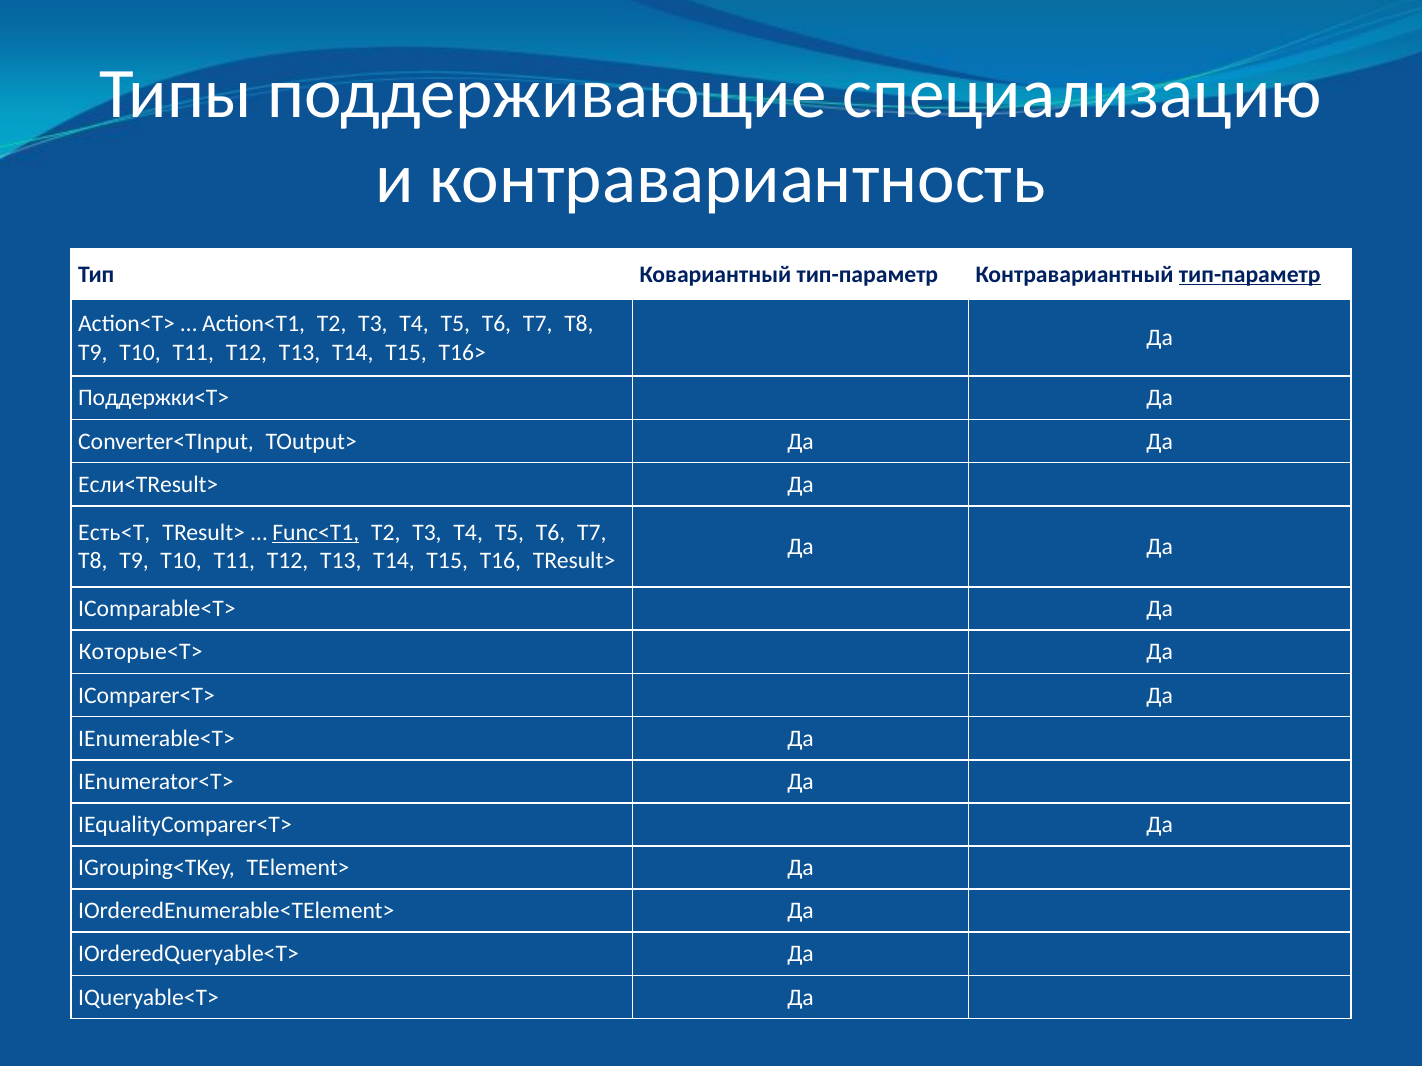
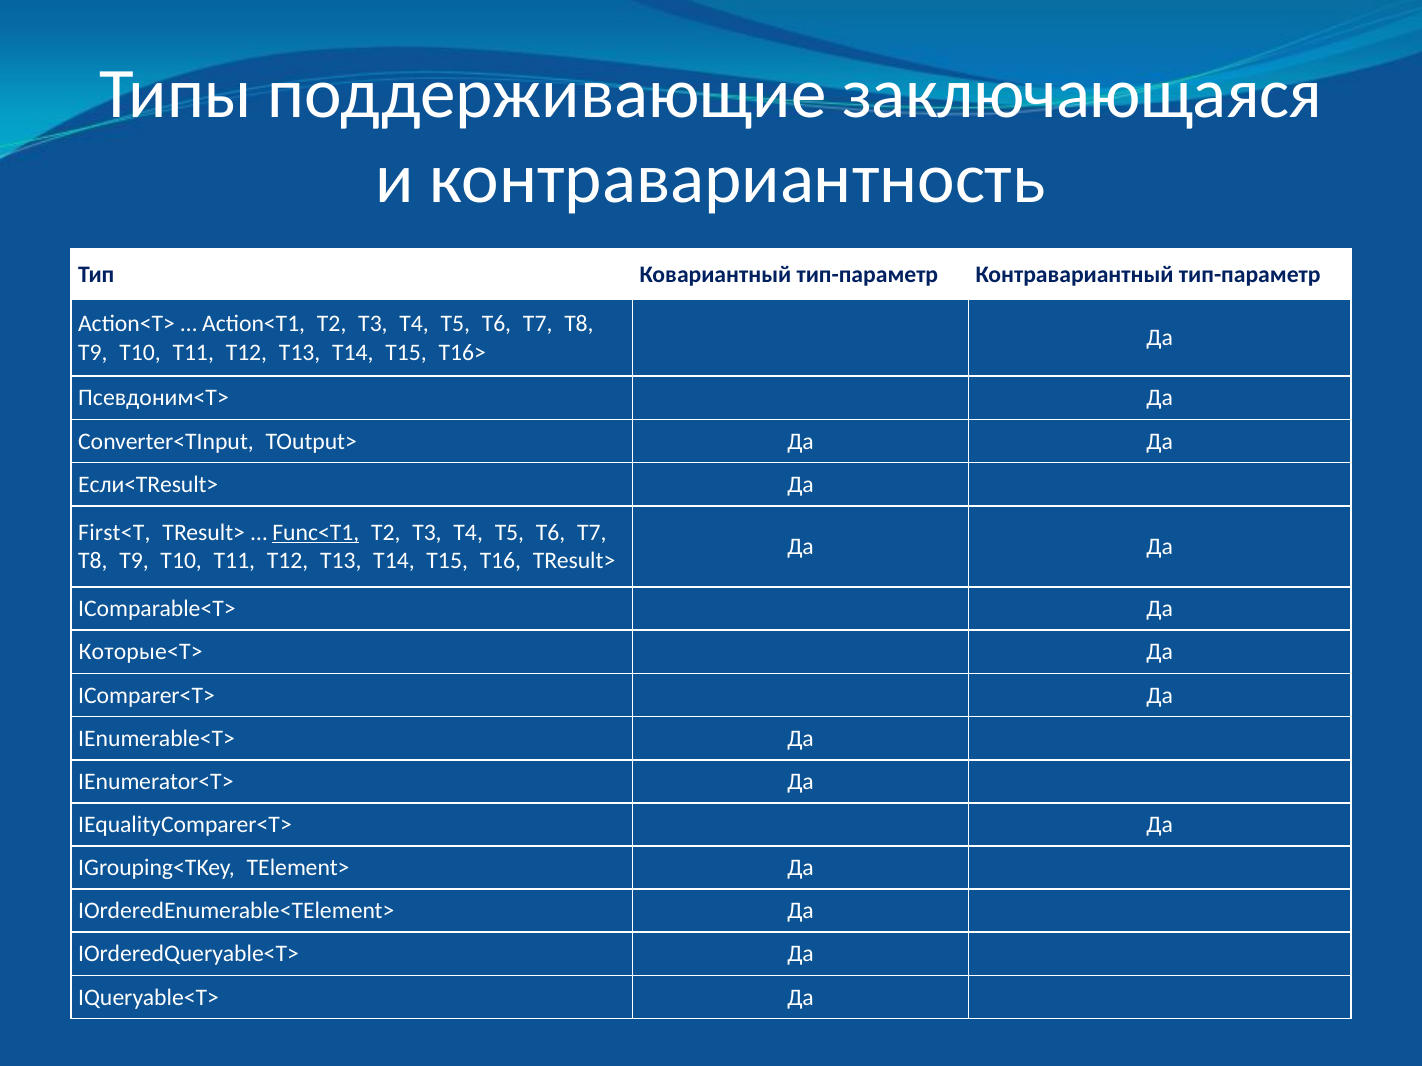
специализацию: специализацию -> заключающаяся
тип-параметр at (1250, 274) underline: present -> none
Поддержки<T>: Поддержки<T> -> Псевдоним<T>
Есть<T: Есть<T -> First<T
